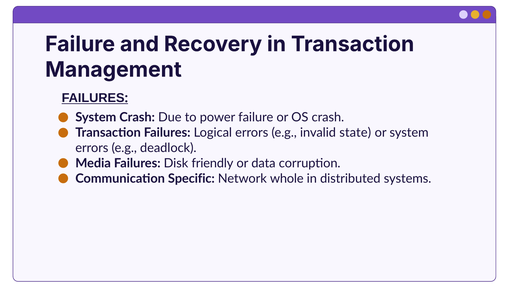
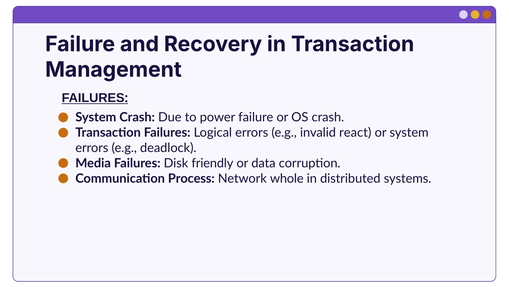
state: state -> react
Specific: Specific -> Process
